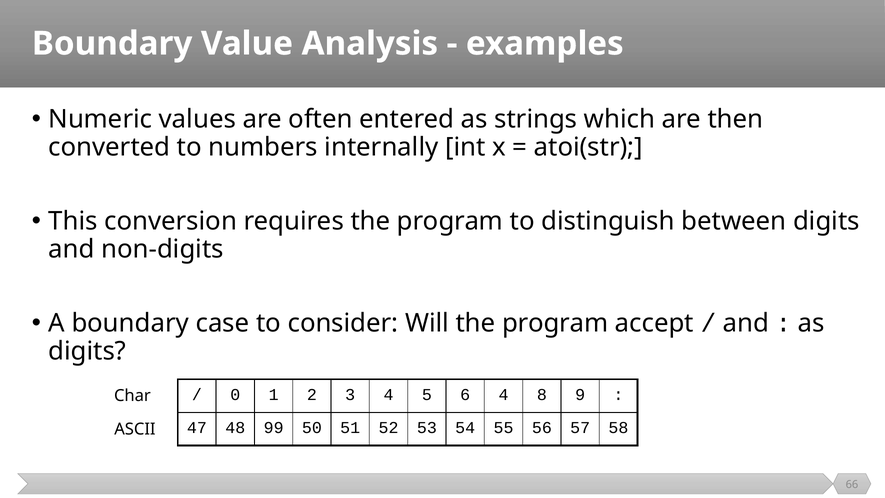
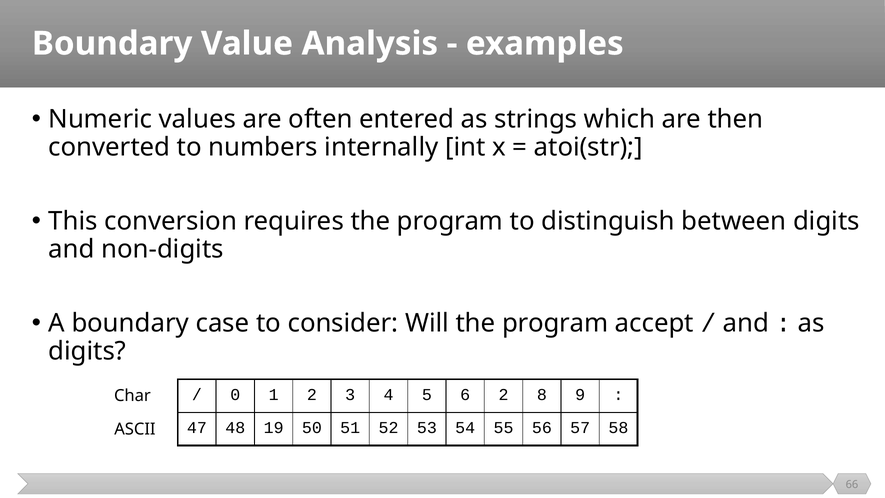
6 4: 4 -> 2
99: 99 -> 19
